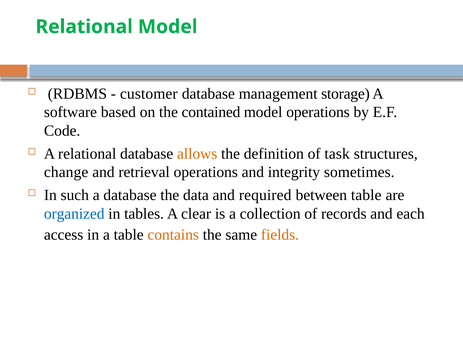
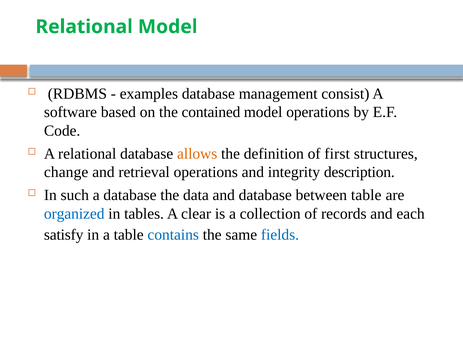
customer: customer -> examples
storage: storage -> consist
task: task -> first
sometimes: sometimes -> description
and required: required -> database
access: access -> satisfy
contains colour: orange -> blue
fields colour: orange -> blue
